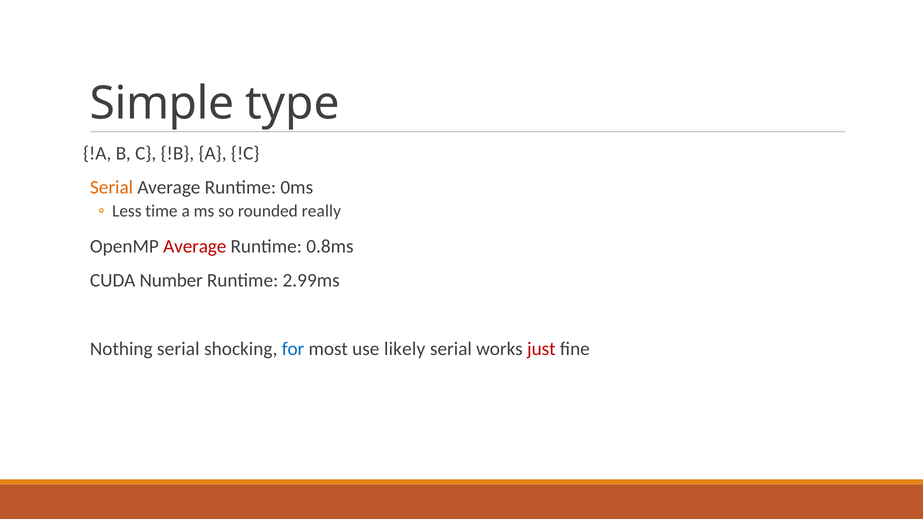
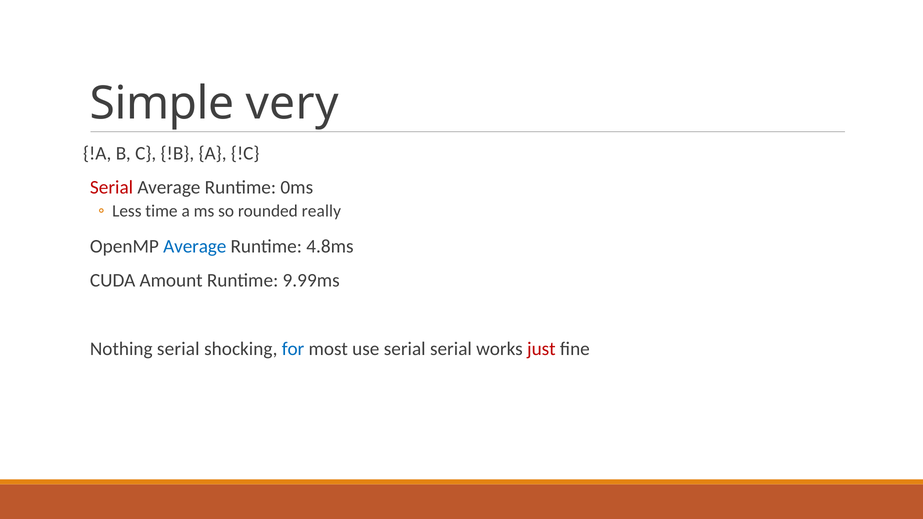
type: type -> very
Serial at (112, 188) colour: orange -> red
Average at (195, 246) colour: red -> blue
0.8ms: 0.8ms -> 4.8ms
Number: Number -> Amount
2.99ms: 2.99ms -> 9.99ms
use likely: likely -> serial
